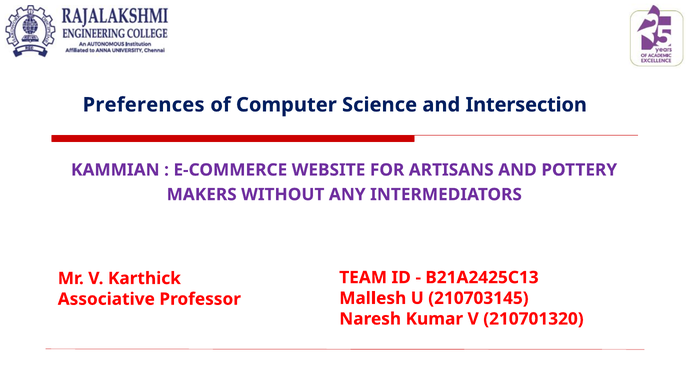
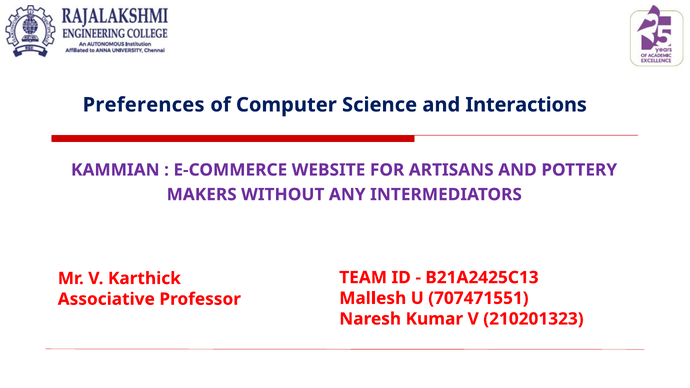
Intersection: Intersection -> Interactions
210703145: 210703145 -> 707471551
210701320: 210701320 -> 210201323
